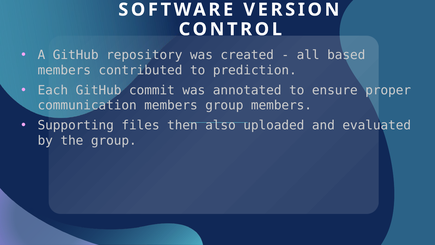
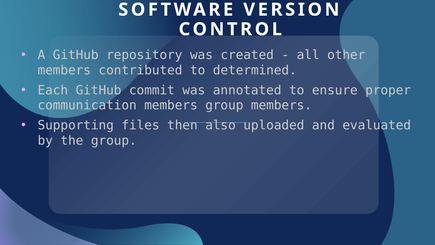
based: based -> other
prediction: prediction -> determined
